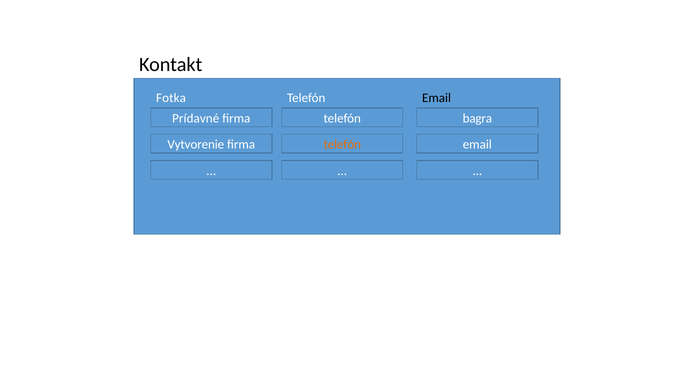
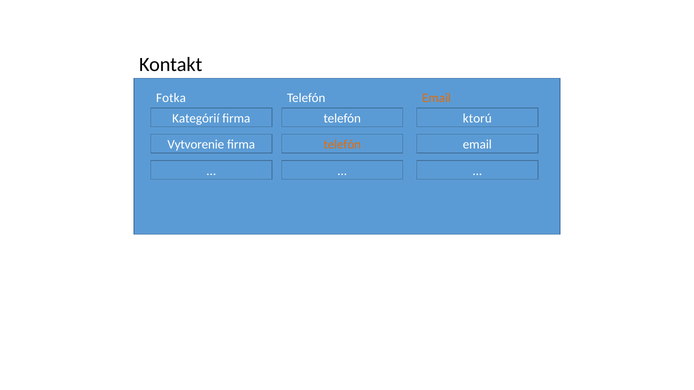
Email at (437, 98) colour: black -> orange
Prídavné: Prídavné -> Kategórií
bagra: bagra -> ktorú
